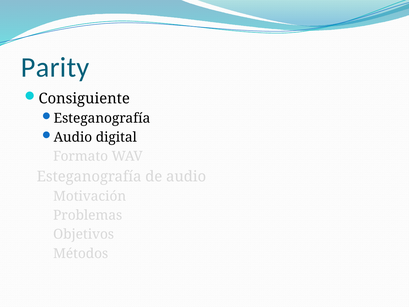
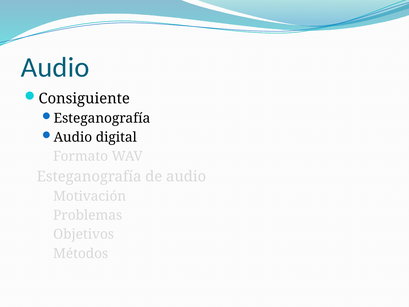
Parity at (55, 68): Parity -> Audio
